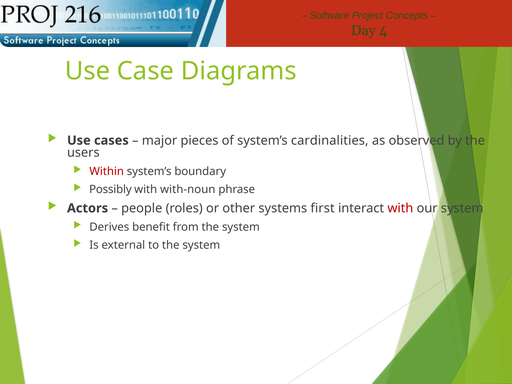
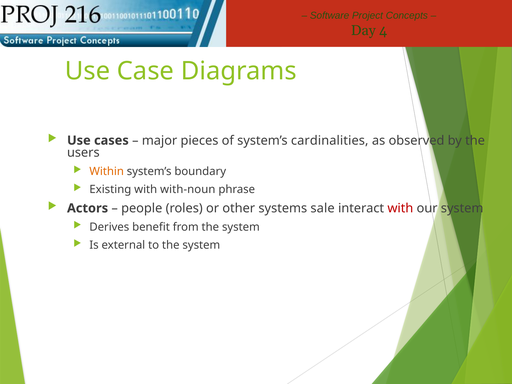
Within colour: red -> orange
Possibly: Possibly -> Existing
first: first -> sale
